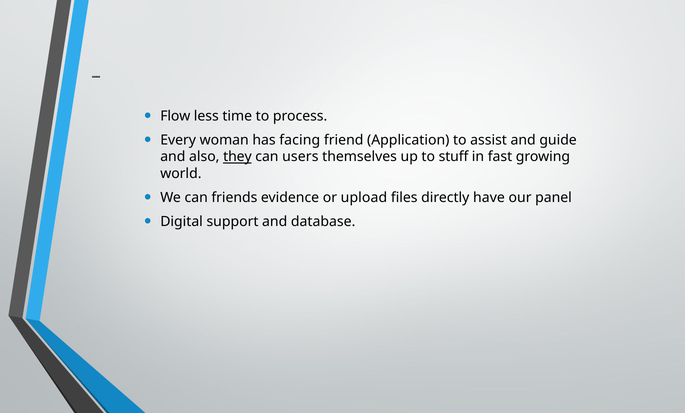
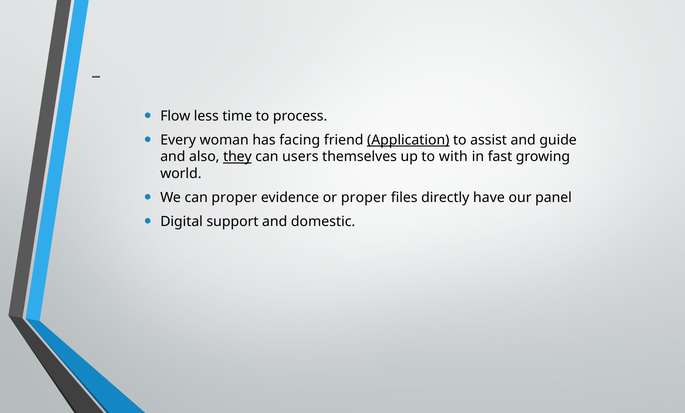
Application underline: none -> present
stuff: stuff -> with
can friends: friends -> proper
or upload: upload -> proper
database: database -> domestic
